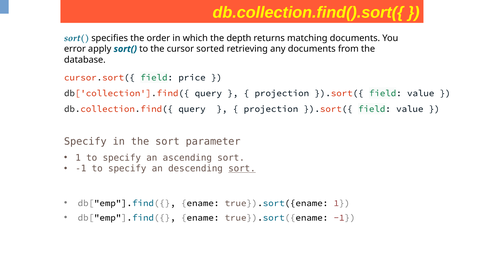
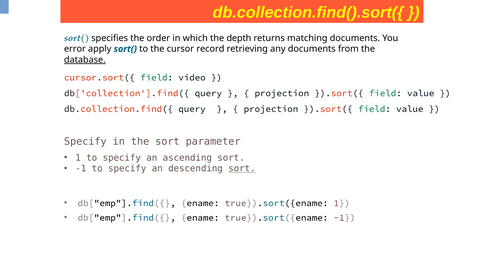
sorted: sorted -> record
database underline: none -> present
price: price -> video
